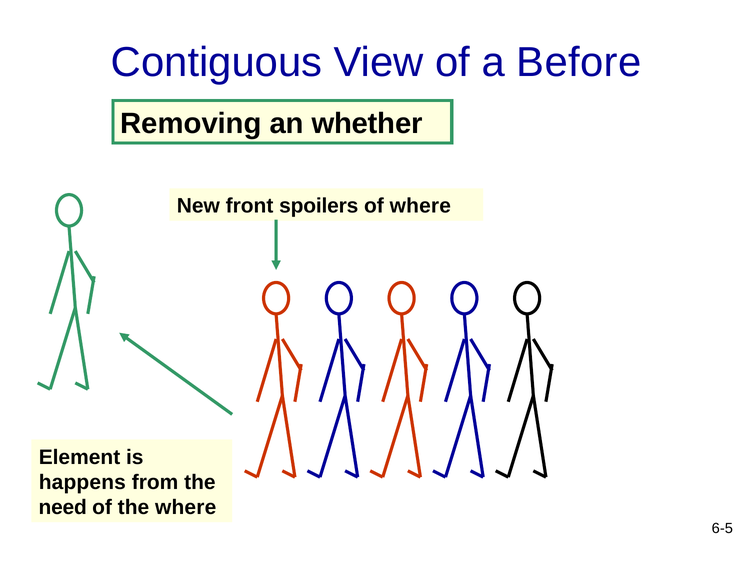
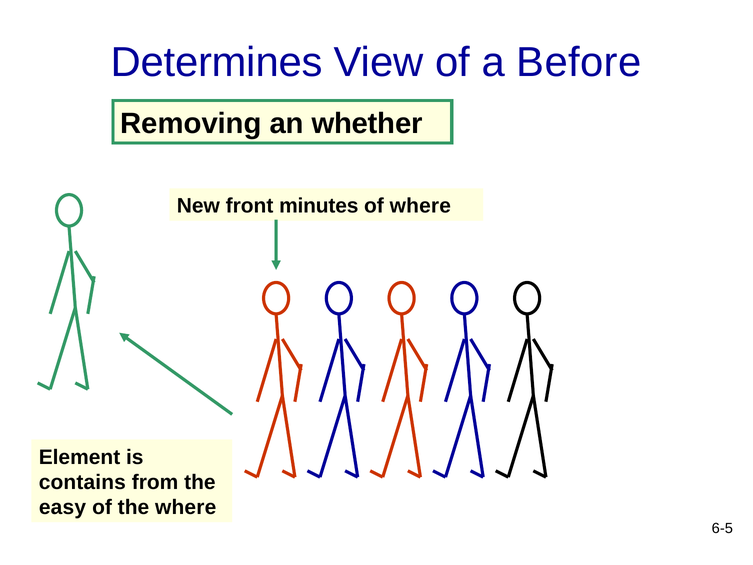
Contiguous: Contiguous -> Determines
spoilers: spoilers -> minutes
happens: happens -> contains
need: need -> easy
